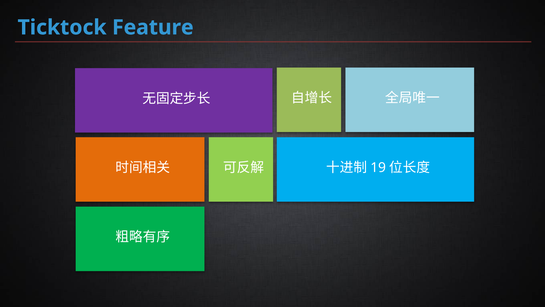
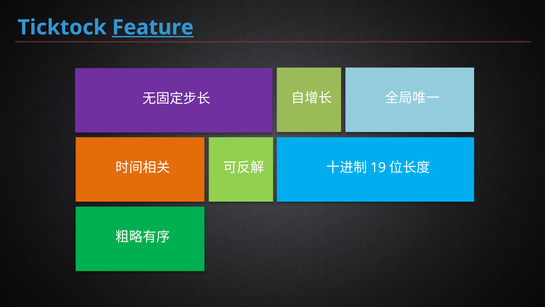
Feature underline: none -> present
